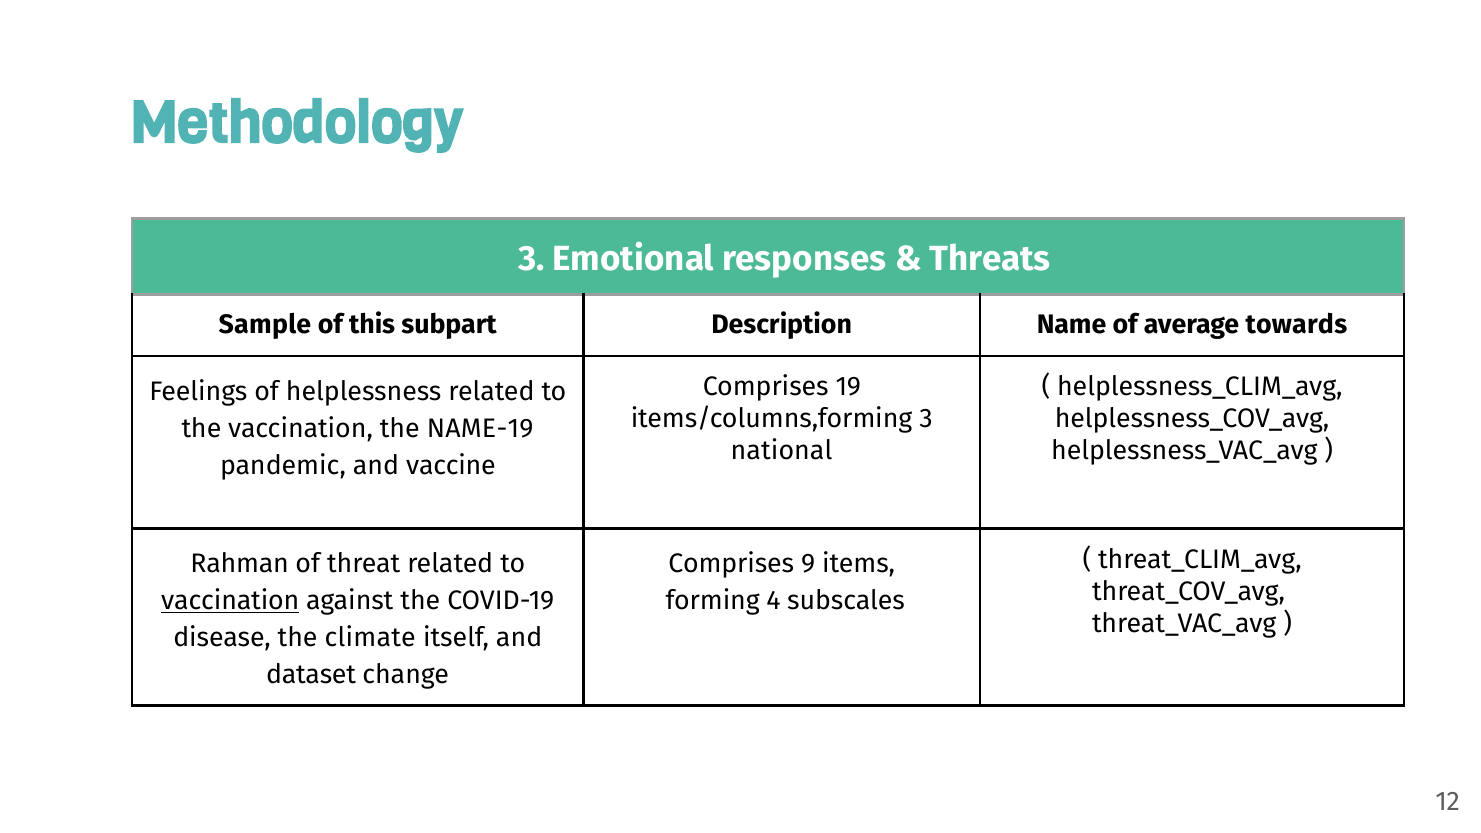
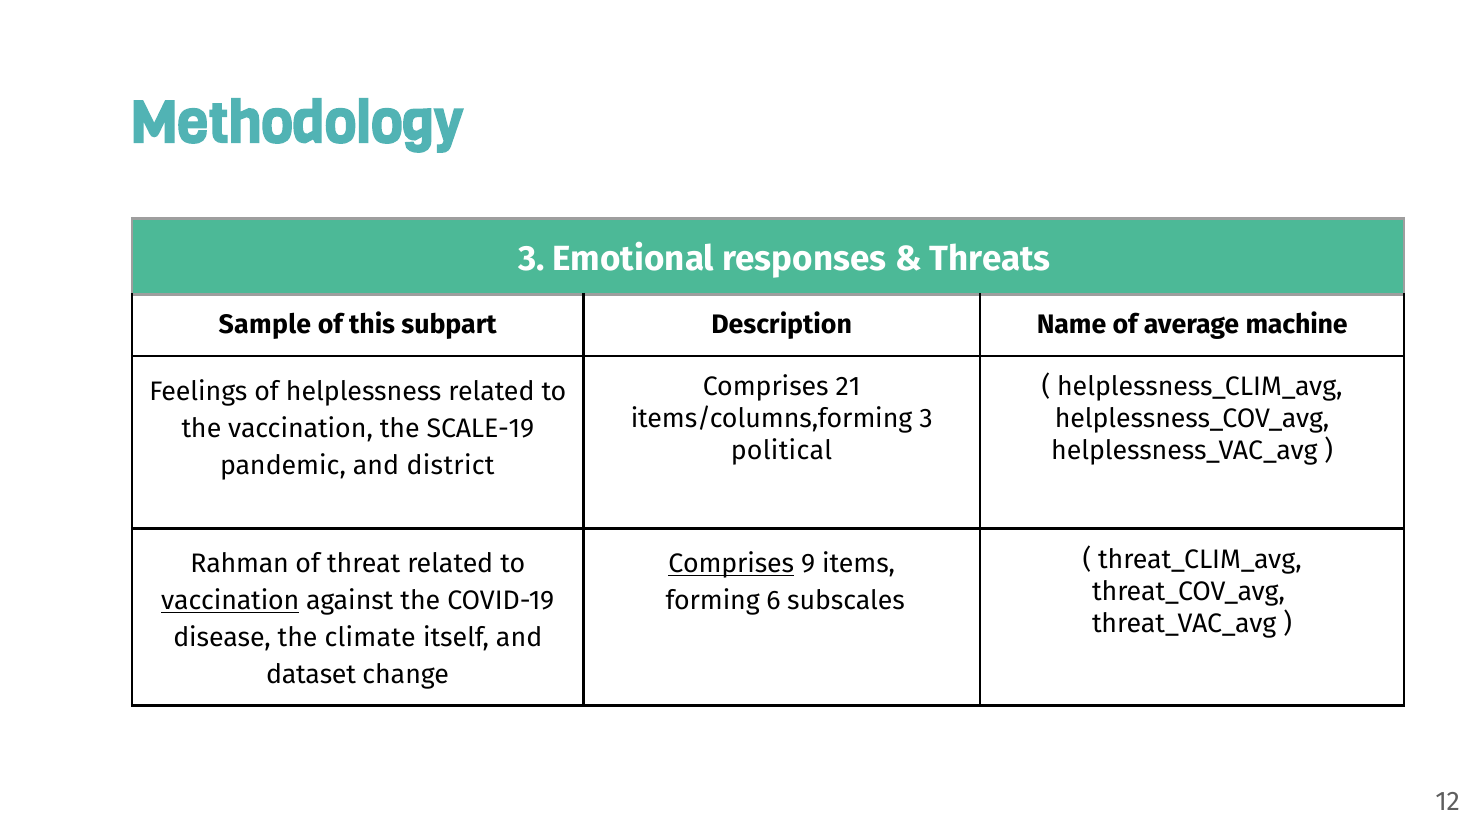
towards: towards -> machine
19: 19 -> 21
NAME-19: NAME-19 -> SCALE-19
national: national -> political
vaccine: vaccine -> district
Comprises at (731, 564) underline: none -> present
4: 4 -> 6
